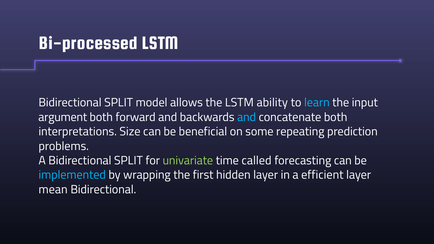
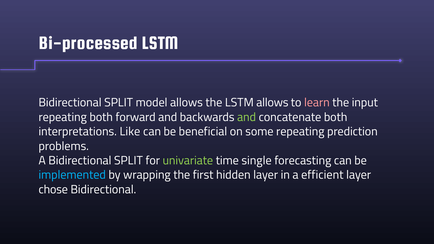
LSTM ability: ability -> allows
learn colour: light blue -> pink
argument at (63, 117): argument -> repeating
and at (247, 117) colour: light blue -> light green
Size: Size -> Like
called: called -> single
mean: mean -> chose
